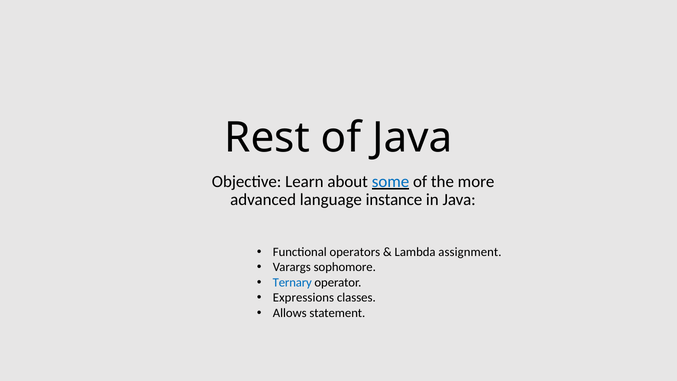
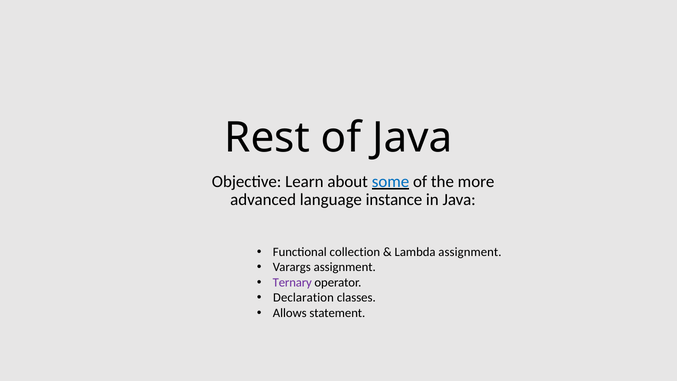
operators: operators -> collection
Varargs sophomore: sophomore -> assignment
Ternary colour: blue -> purple
Expressions: Expressions -> Declaration
